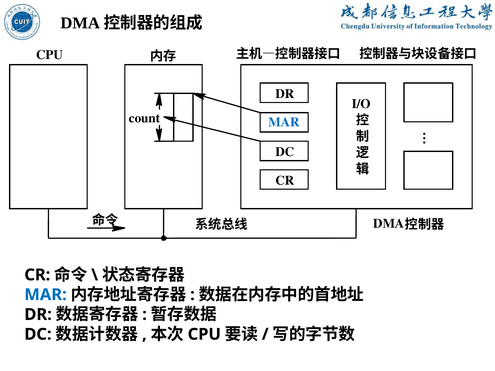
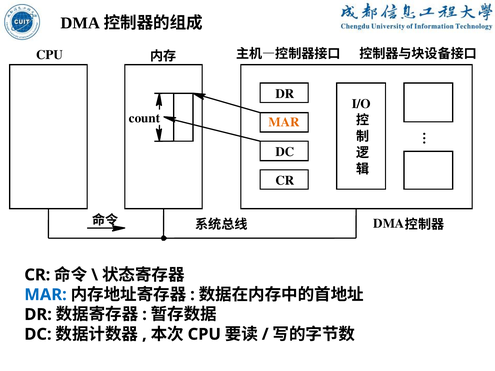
MAR at (284, 122) colour: blue -> orange
